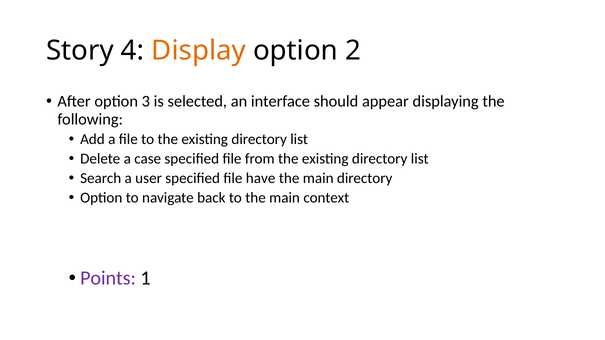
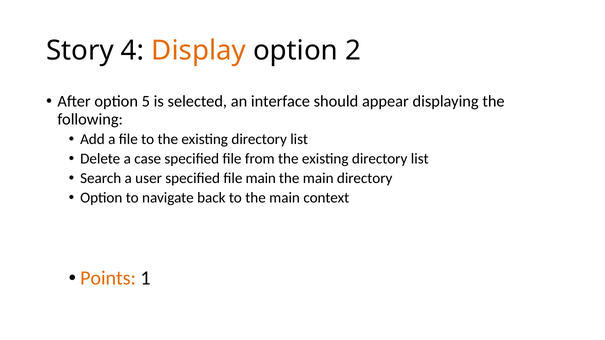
3: 3 -> 5
file have: have -> main
Points colour: purple -> orange
